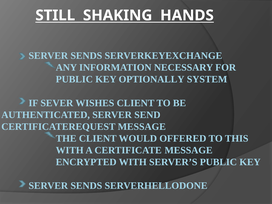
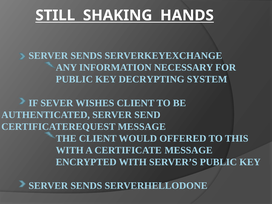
OPTIONALLY: OPTIONALLY -> DECRYPTING
